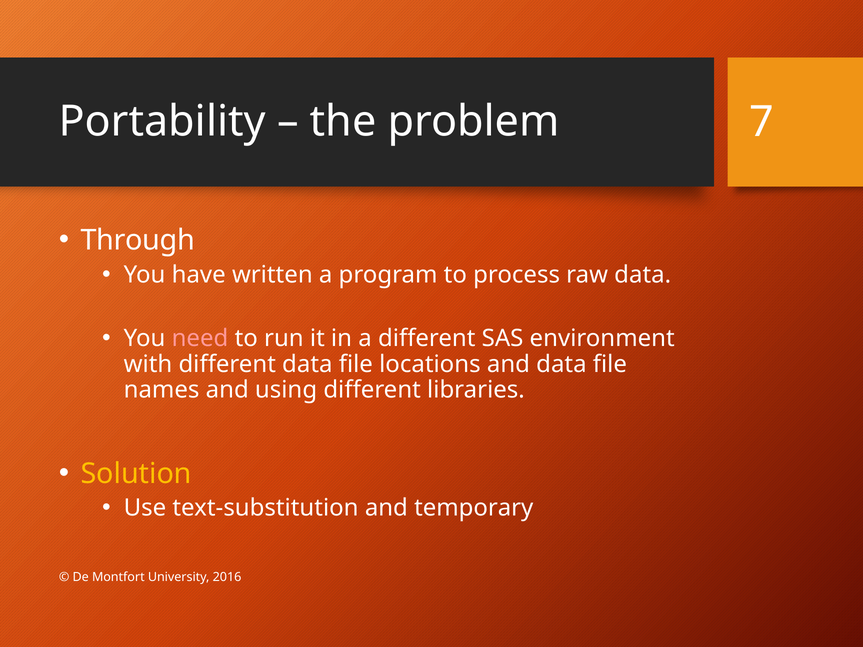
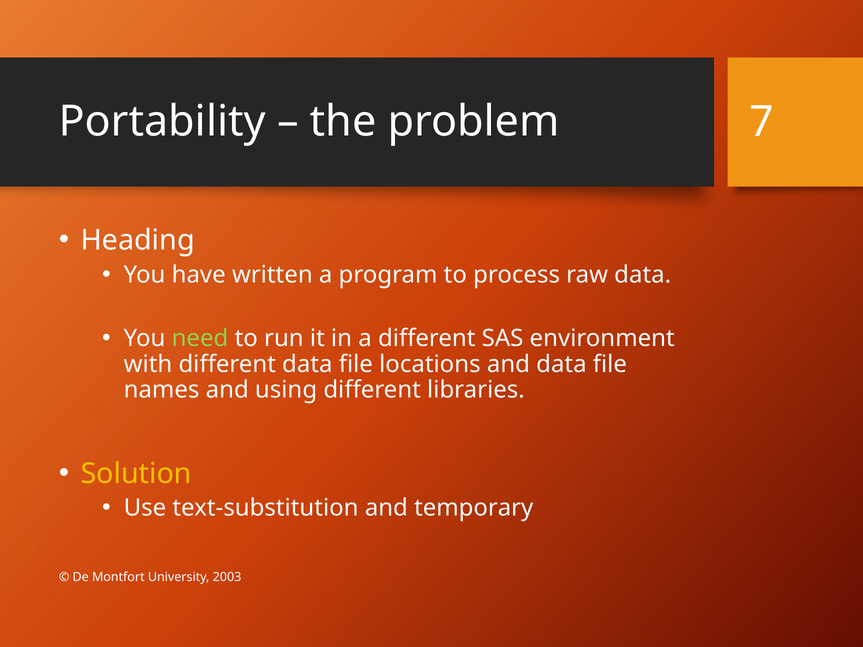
Through: Through -> Heading
need colour: pink -> light green
2016: 2016 -> 2003
